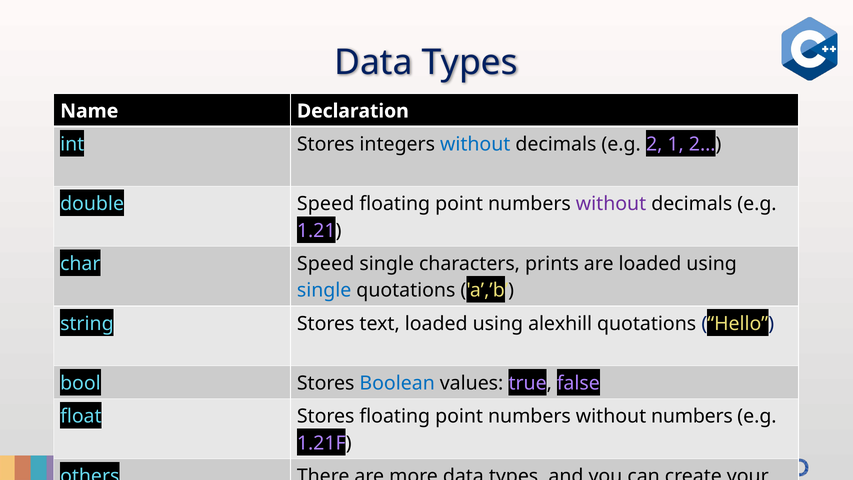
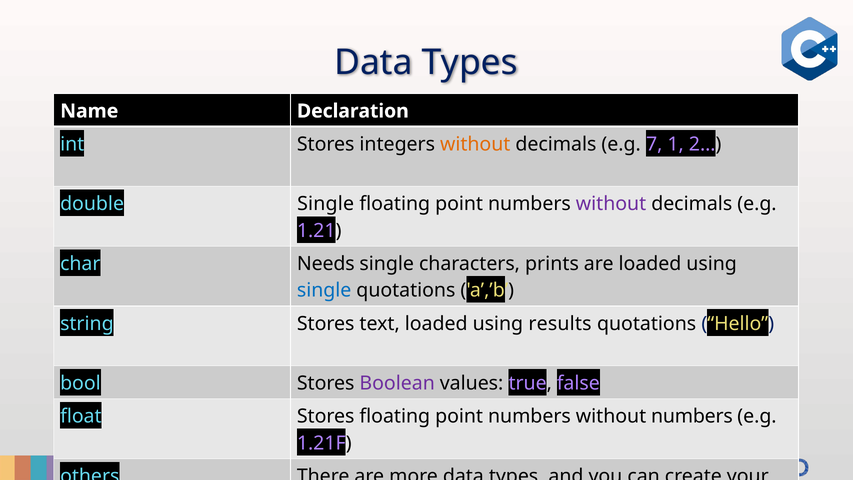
without at (475, 144) colour: blue -> orange
2: 2 -> 7
double Speed: Speed -> Single
char Speed: Speed -> Needs
alexhill: alexhill -> results
Boolean colour: blue -> purple
